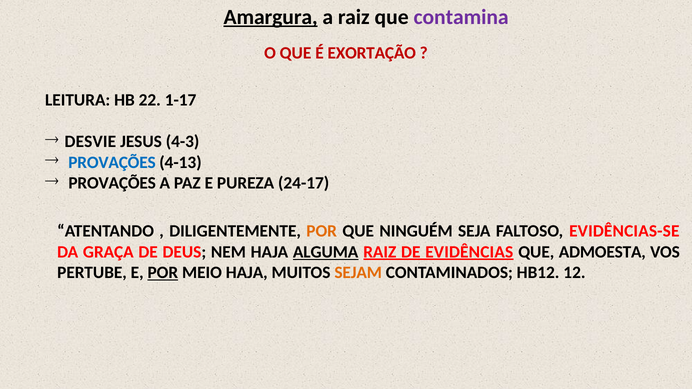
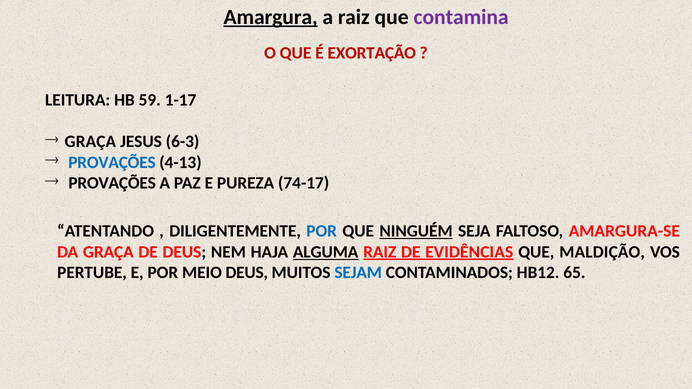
22: 22 -> 59
DESVIE at (90, 142): DESVIE -> GRAÇA
4-3: 4-3 -> 6-3
24-17: 24-17 -> 74-17
POR at (322, 231) colour: orange -> blue
NINGUÉM underline: none -> present
EVIDÊNCIAS-SE: EVIDÊNCIAS-SE -> AMARGURA-SE
ADMOESTA: ADMOESTA -> MALDIÇÃO
POR at (163, 273) underline: present -> none
MEIO HAJA: HAJA -> DEUS
SEJAM colour: orange -> blue
12: 12 -> 65
